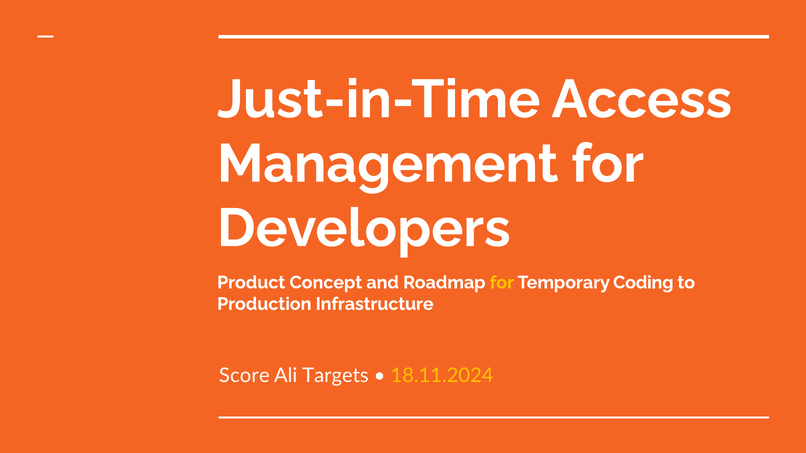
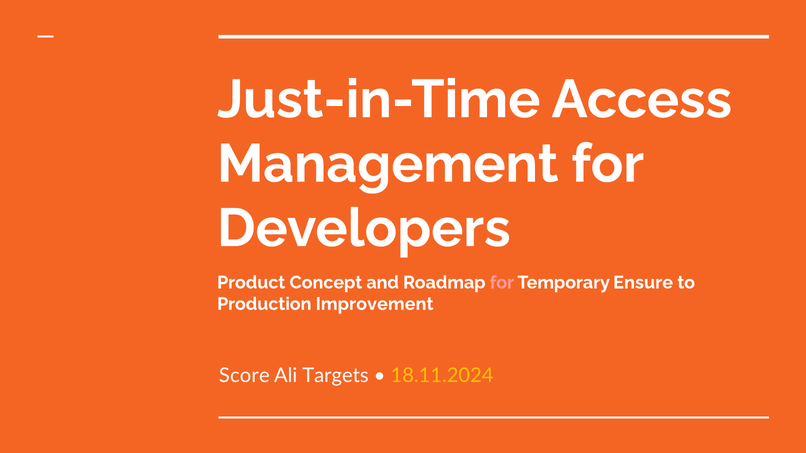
for at (502, 283) colour: yellow -> pink
Coding: Coding -> Ensure
Infrastructure: Infrastructure -> Improvement
